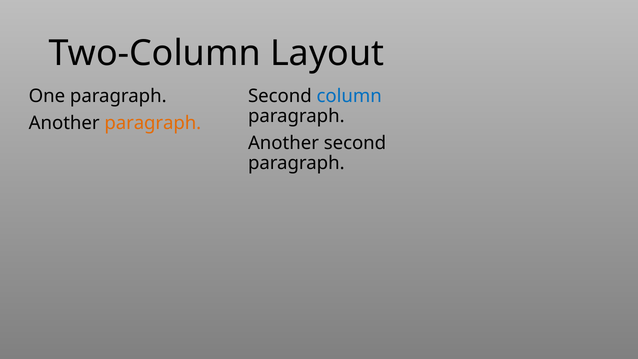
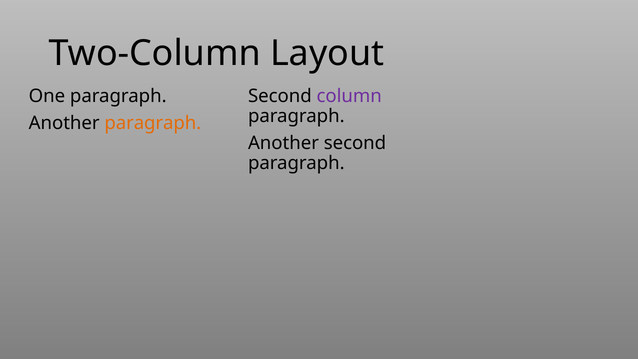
column colour: blue -> purple
